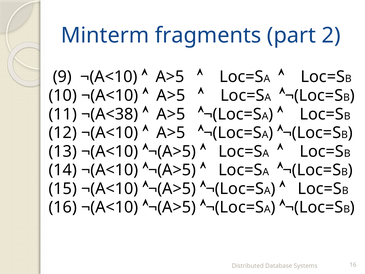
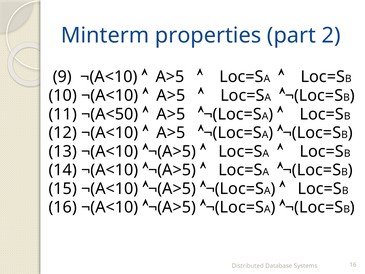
fragments: fragments -> properties
¬(A<38: ¬(A<38 -> ¬(A<50
